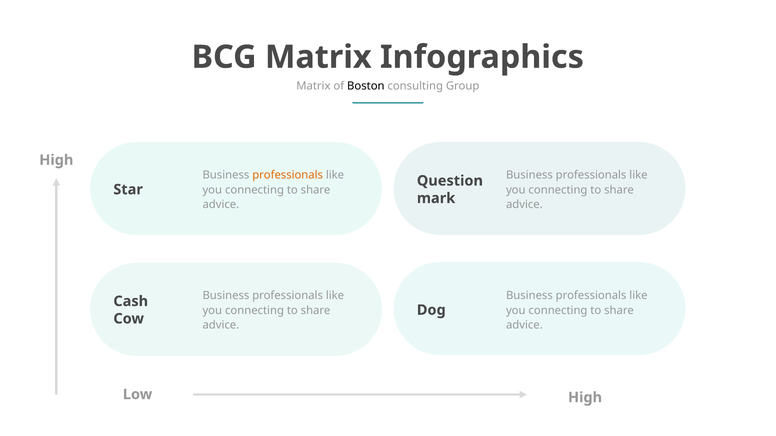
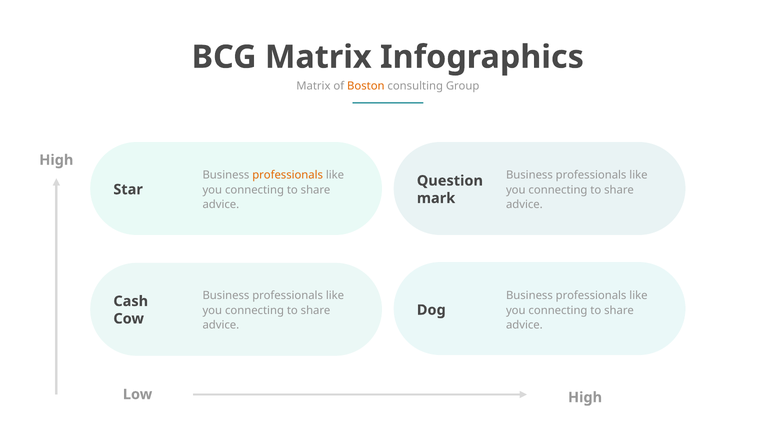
Boston colour: black -> orange
